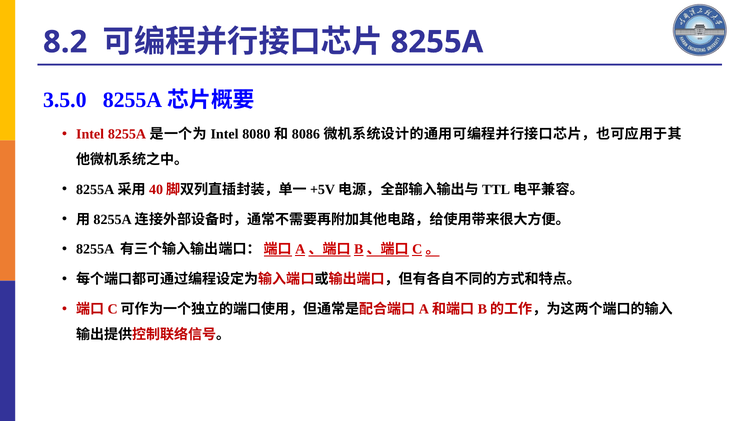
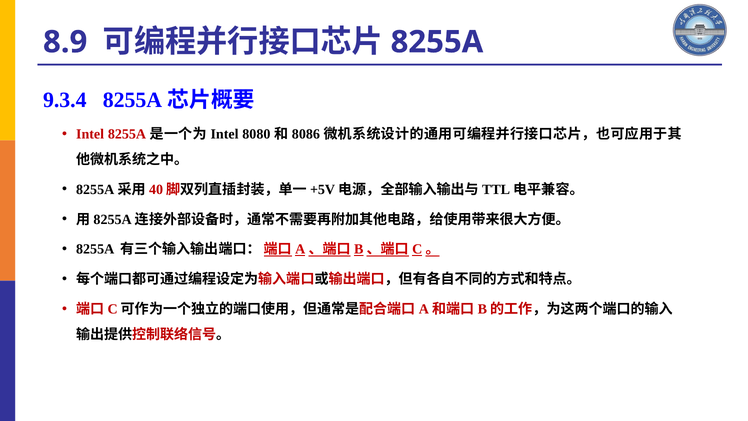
8.2: 8.2 -> 8.9
3.5.0: 3.5.0 -> 9.3.4
